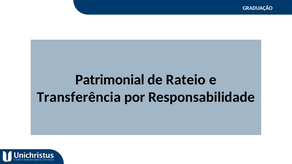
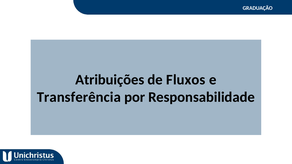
Patrimonial: Patrimonial -> Atribuições
Rateio: Rateio -> Fluxos
